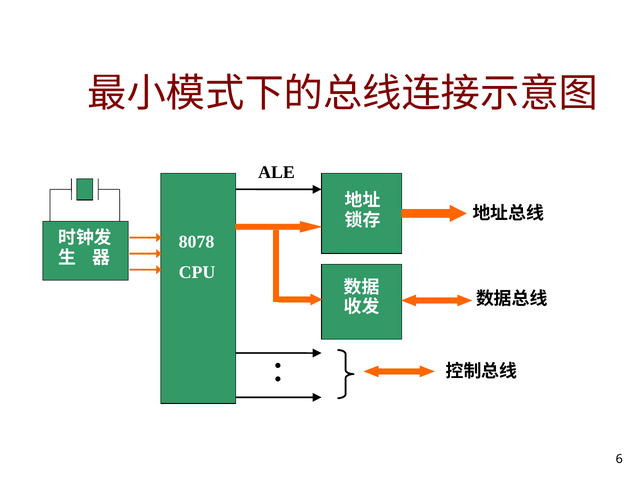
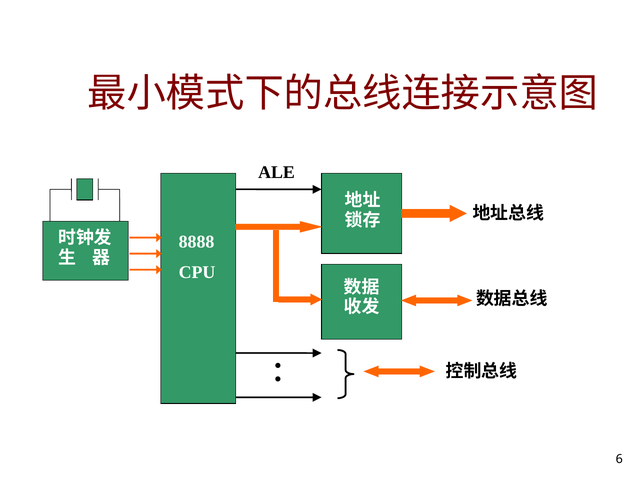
8078: 8078 -> 8888
